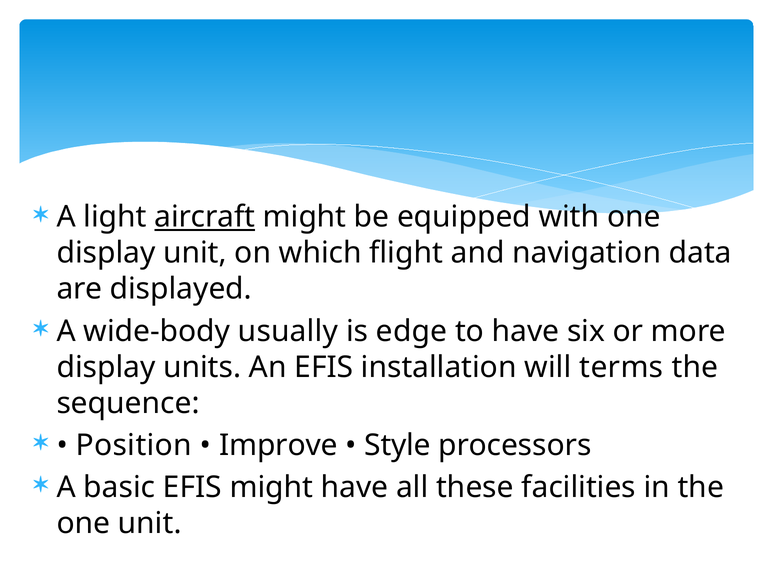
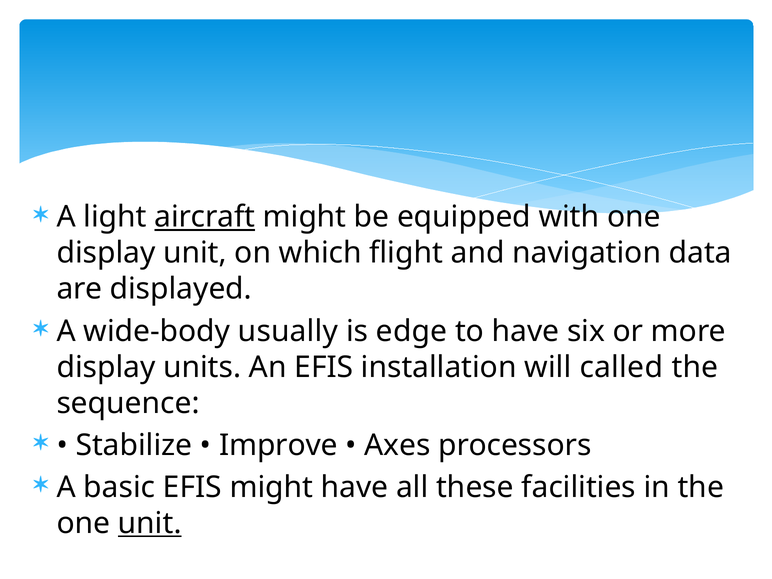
terms: terms -> called
Position: Position -> Stabilize
Style: Style -> Axes
unit at (150, 523) underline: none -> present
